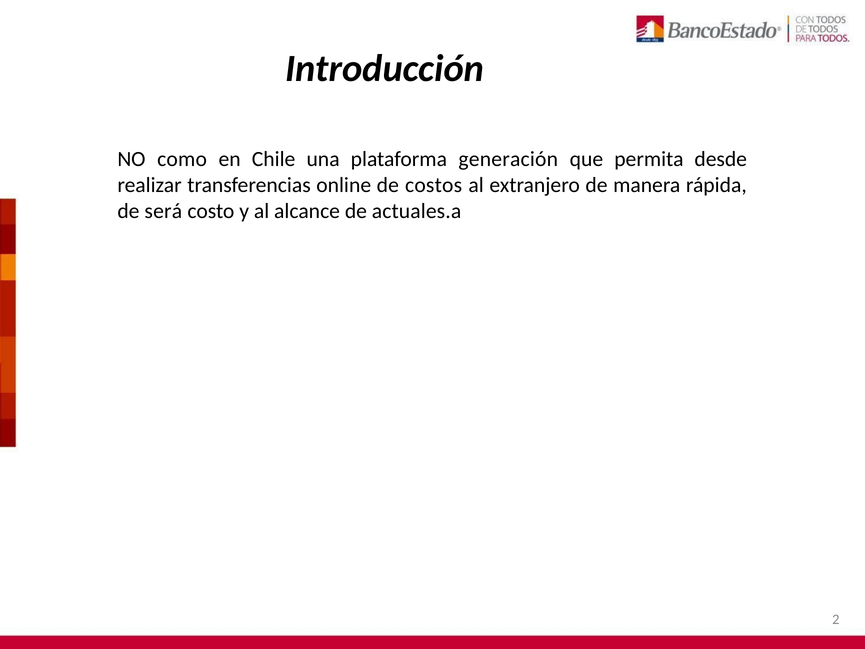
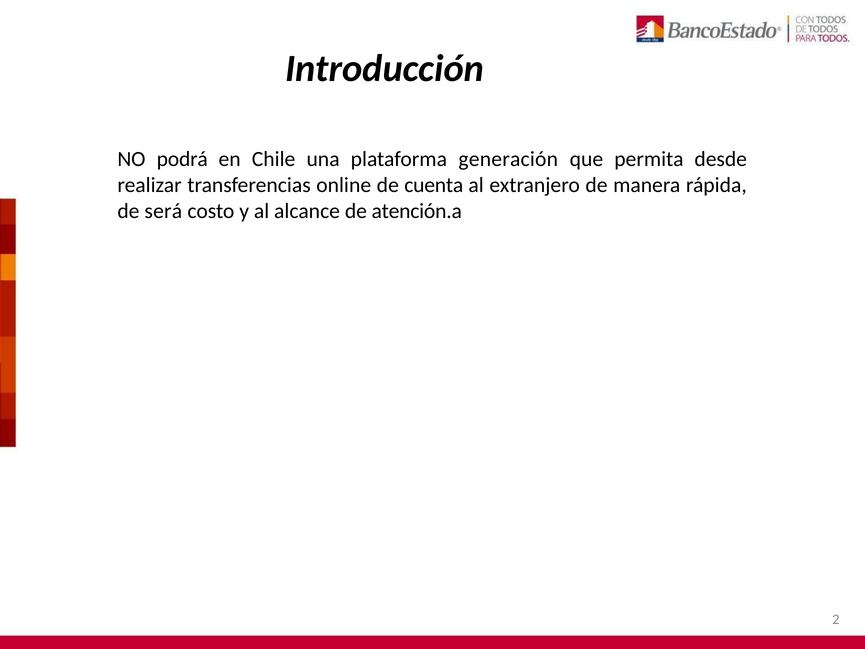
como: como -> podrá
costos: costos -> cuenta
actuales.a: actuales.a -> atención.a
